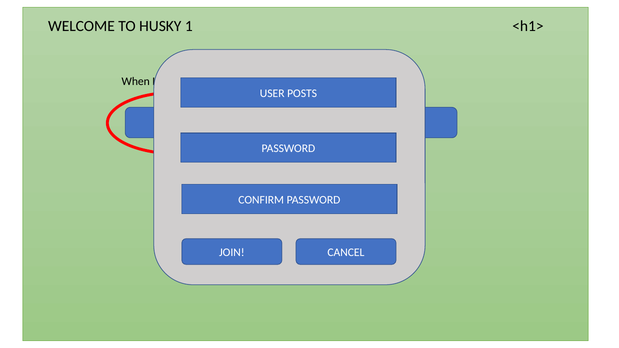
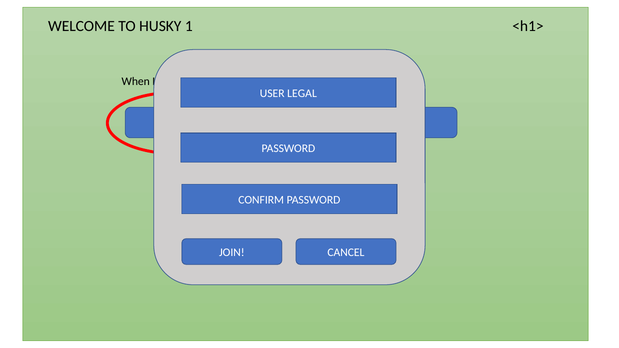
POSTS: POSTS -> LEGAL
